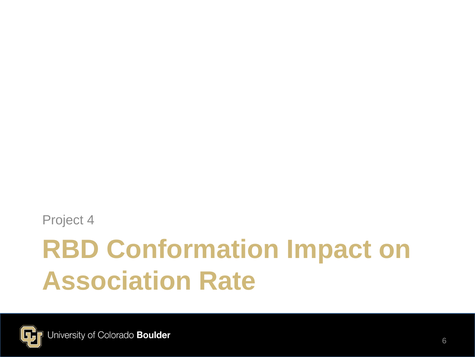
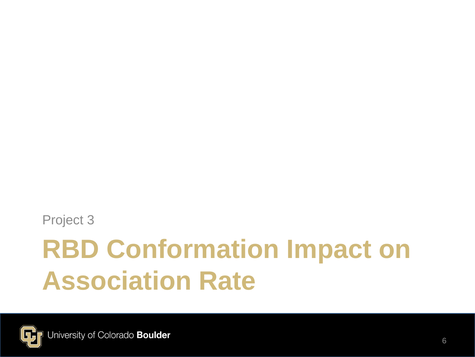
4: 4 -> 3
